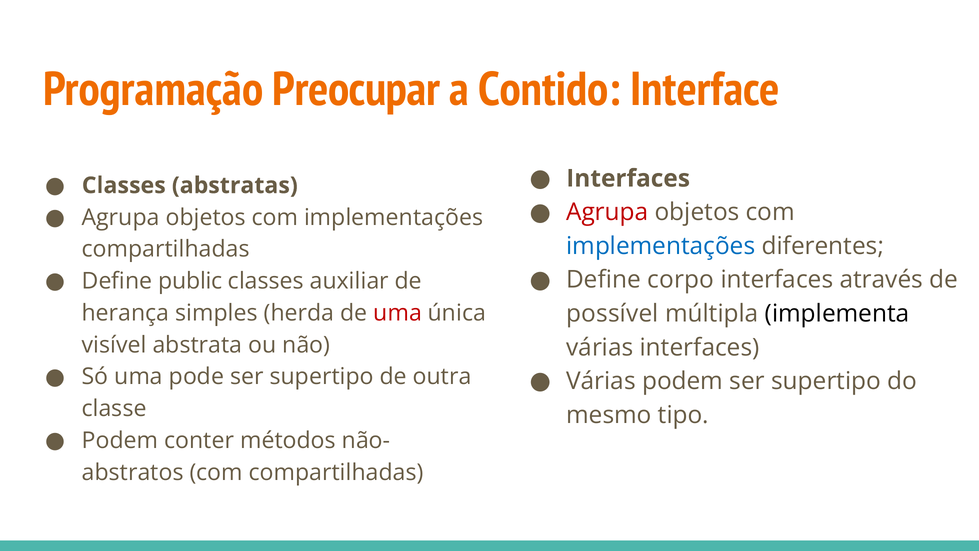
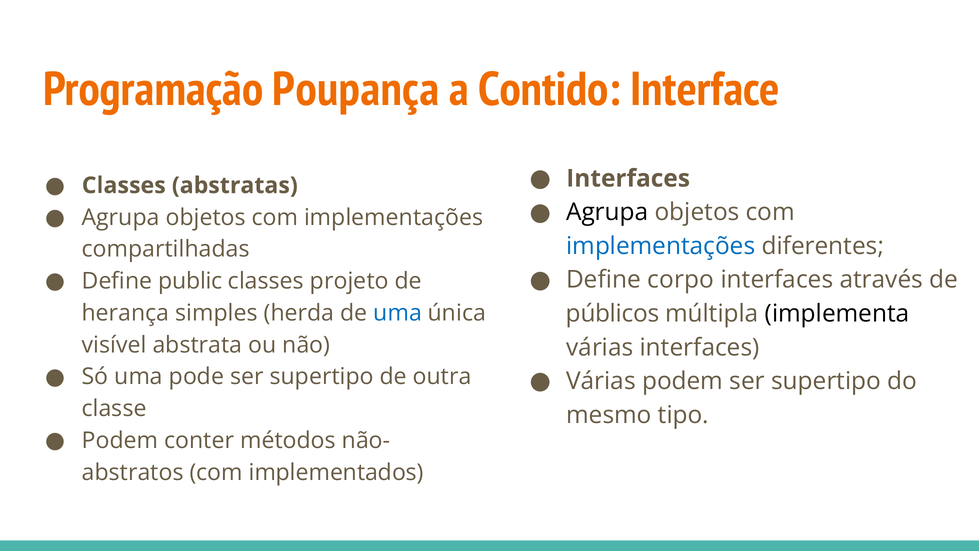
Preocupar: Preocupar -> Poupança
Agrupa at (607, 212) colour: red -> black
auxiliar: auxiliar -> projeto
uma at (398, 313) colour: red -> blue
possível: possível -> públicos
com compartilhadas: compartilhadas -> implementados
